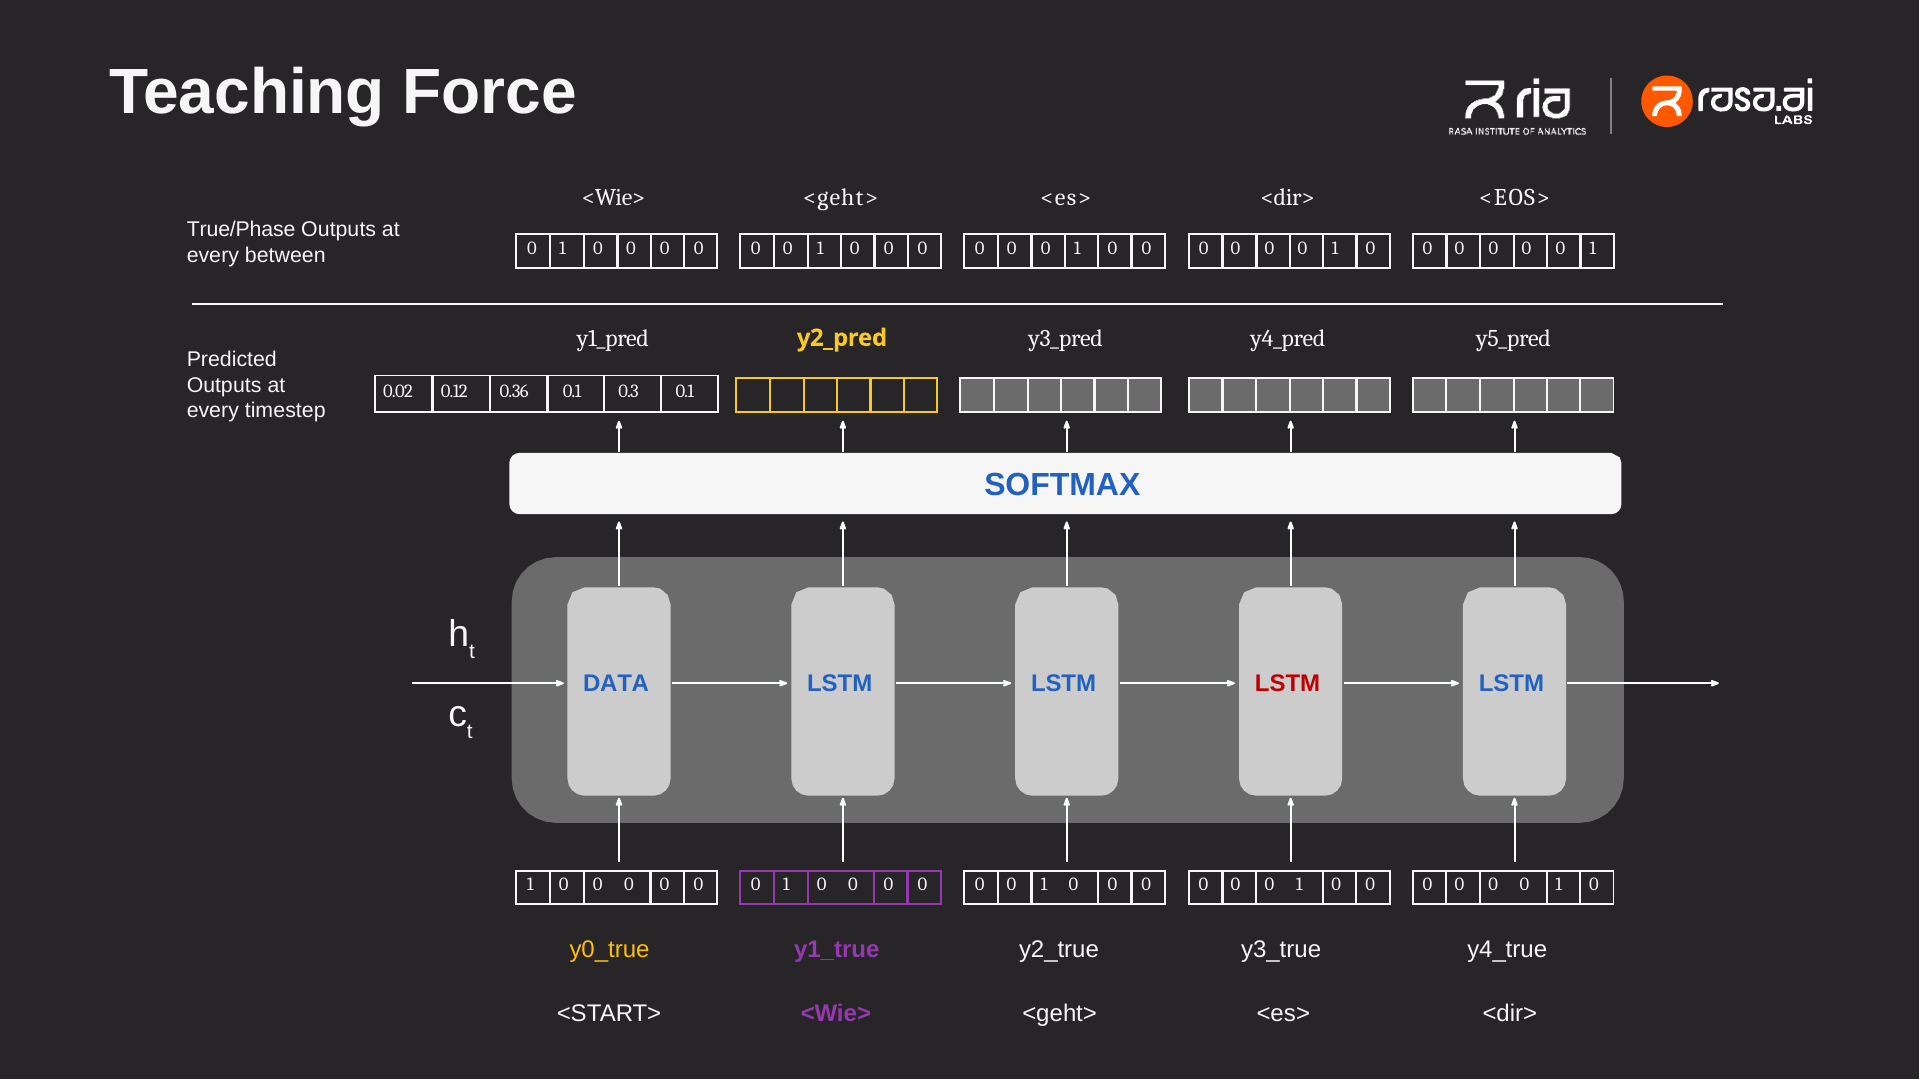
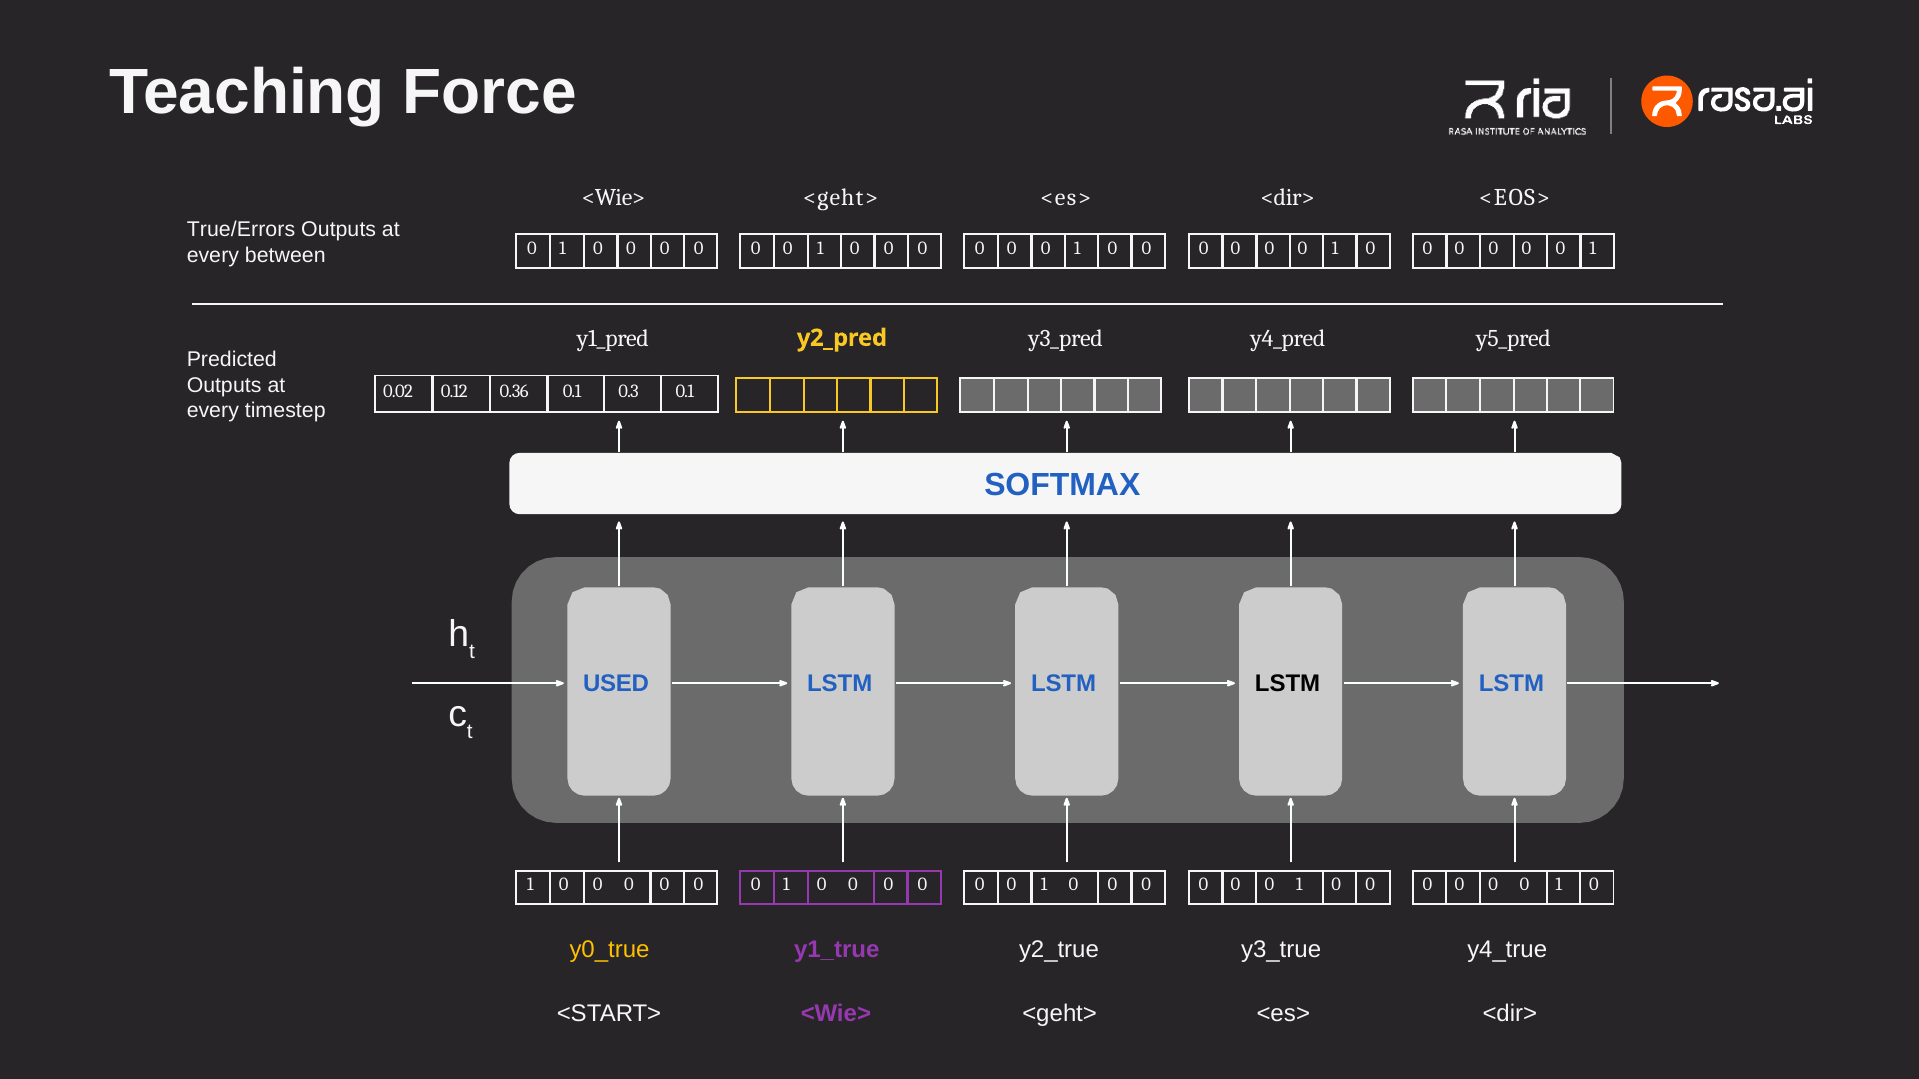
True/Phase: True/Phase -> True/Errors
DATA: DATA -> USED
LSTM at (1288, 684) colour: red -> black
